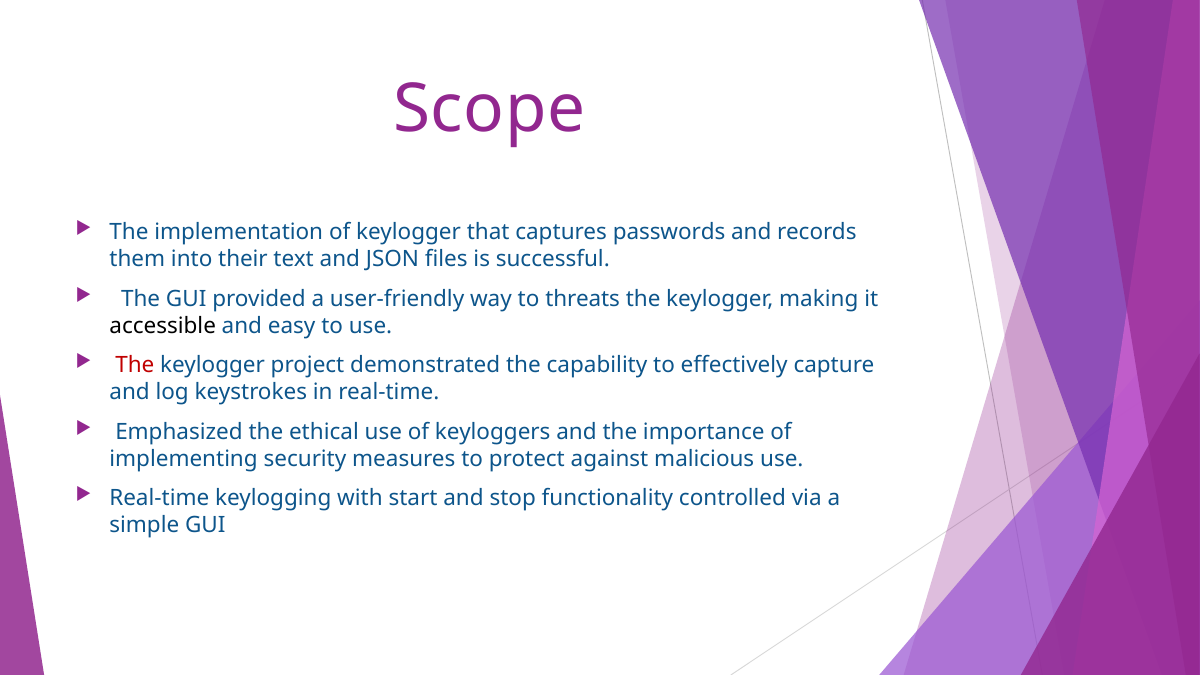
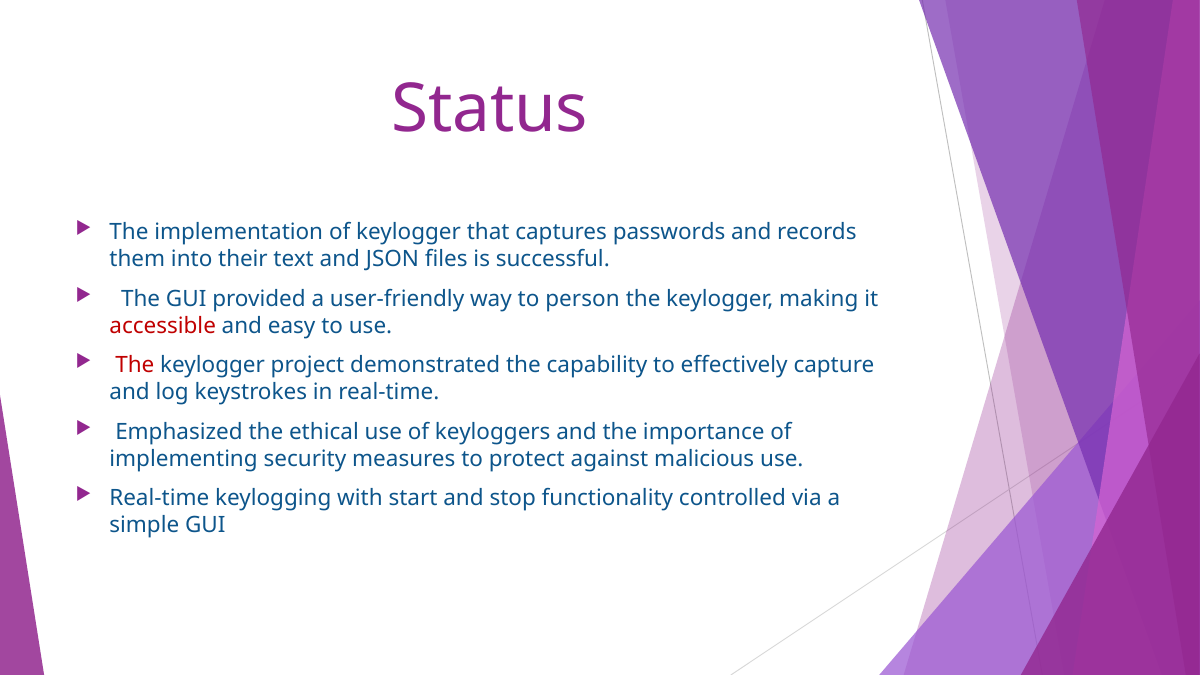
Scope: Scope -> Status
threats: threats -> person
accessible colour: black -> red
